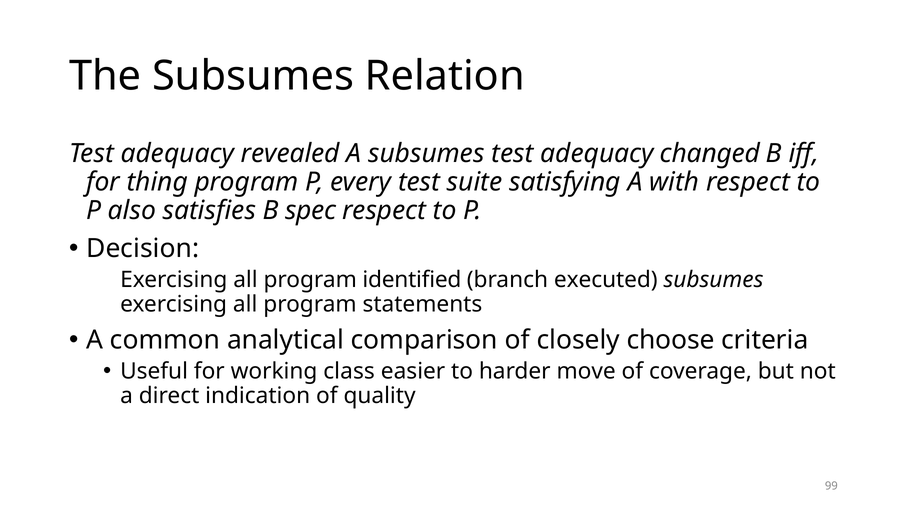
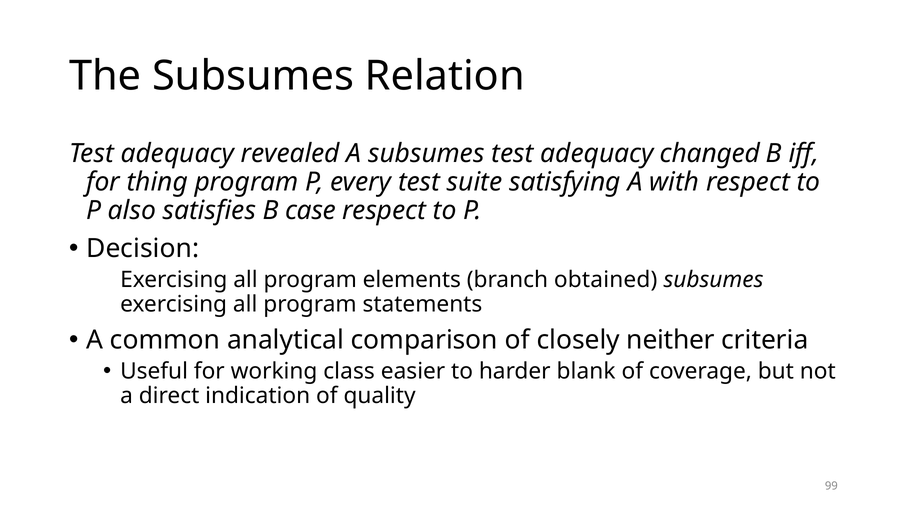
spec: spec -> case
identified: identified -> elements
executed: executed -> obtained
choose: choose -> neither
move: move -> blank
